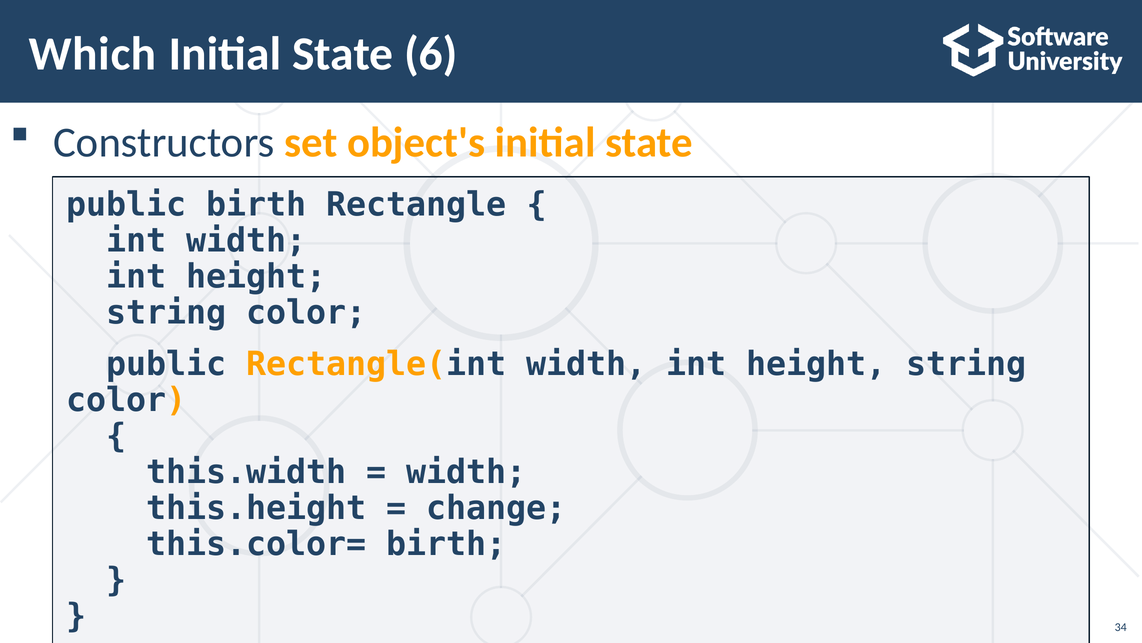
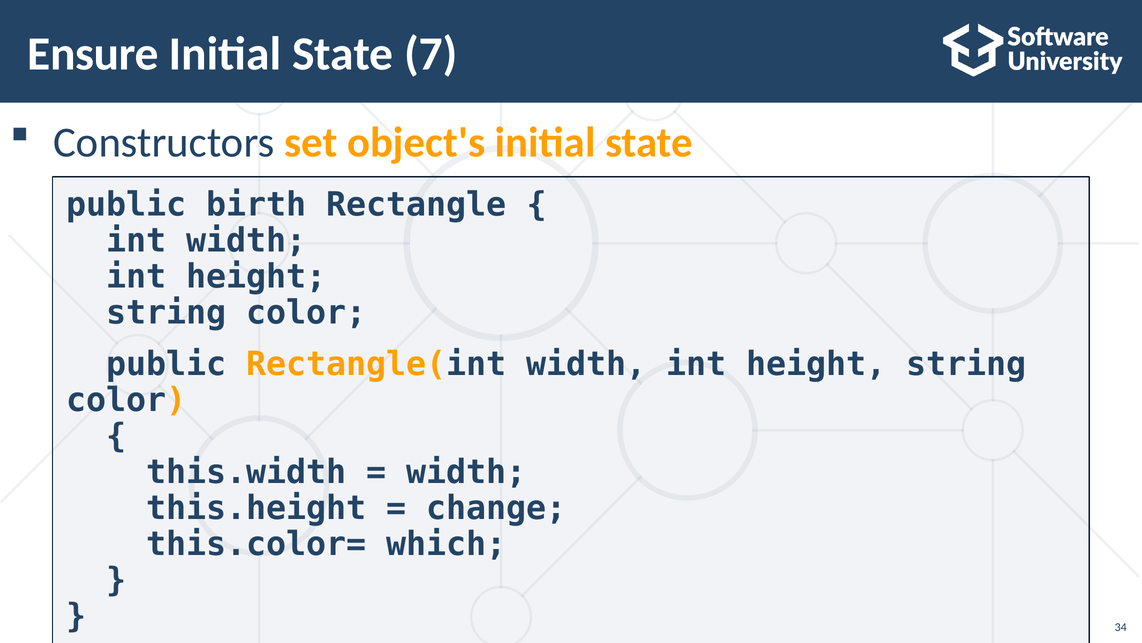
Which: Which -> Ensure
6: 6 -> 7
this.color= birth: birth -> which
